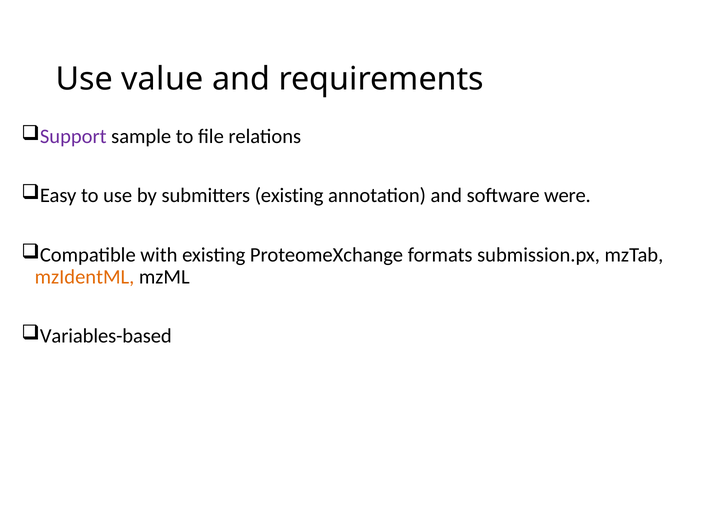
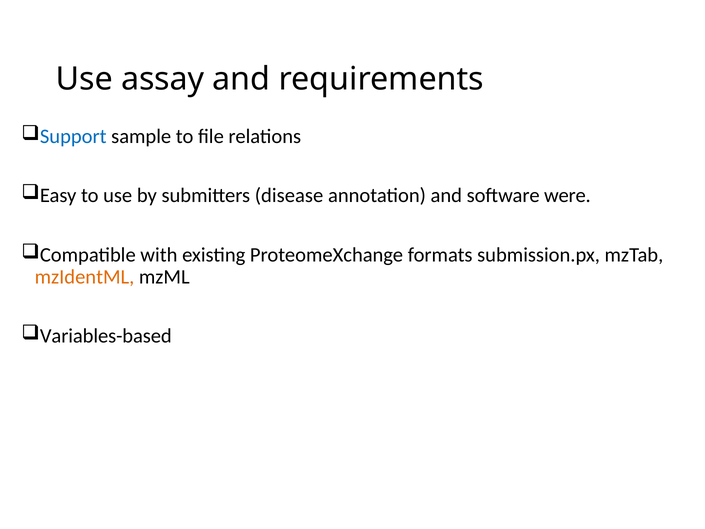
value: value -> assay
Support colour: purple -> blue
submitters existing: existing -> disease
